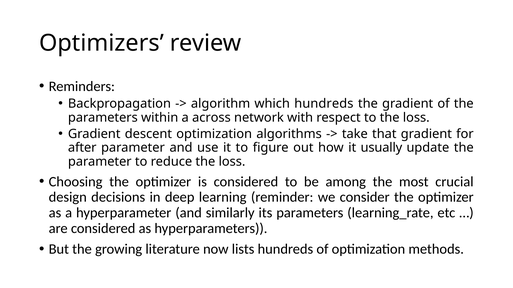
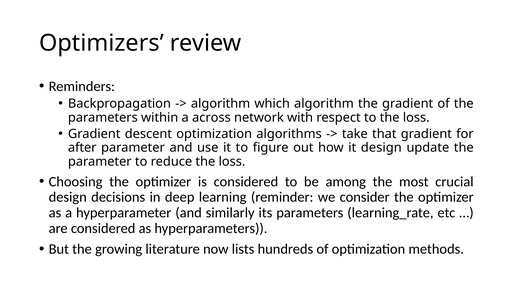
which hundreds: hundreds -> algorithm
it usually: usually -> design
